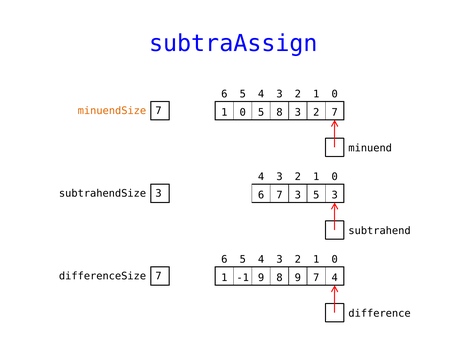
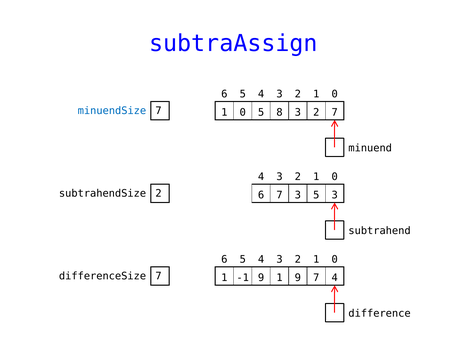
minuendSize colour: orange -> blue
subtrahendSize 3: 3 -> 2
9 8: 8 -> 1
